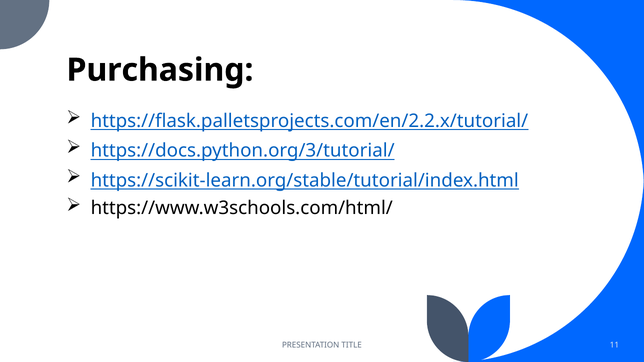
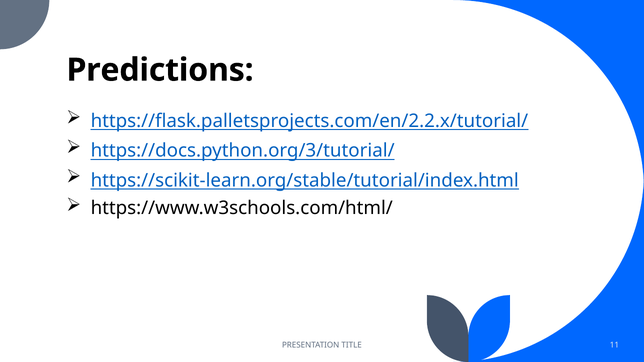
Purchasing: Purchasing -> Predictions
